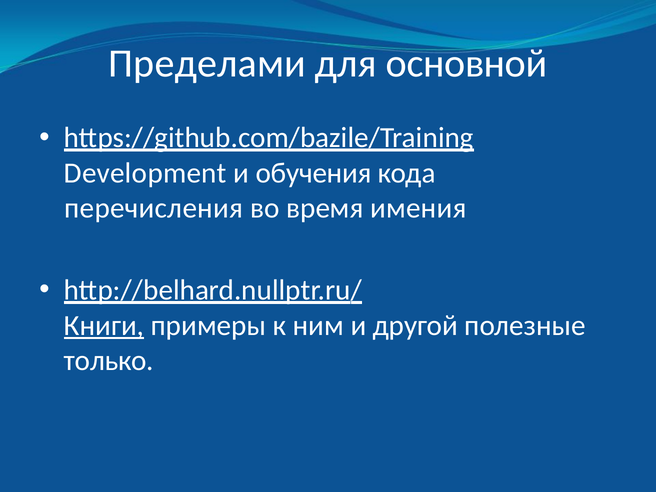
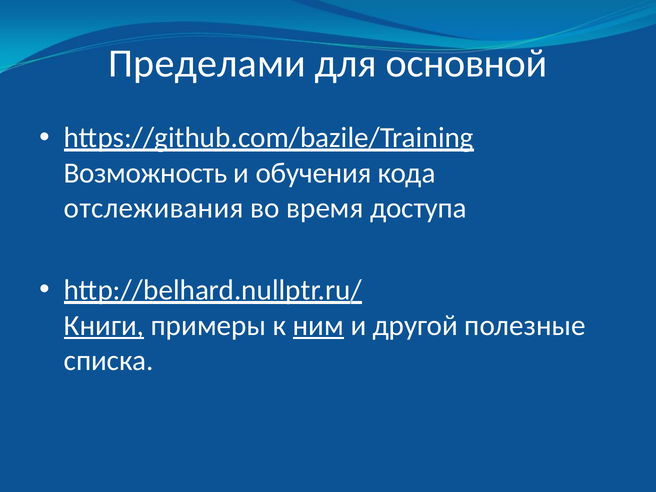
Development: Development -> Возможность
перечисления: перечисления -> отслеживания
имения: имения -> доступа
ним underline: none -> present
только: только -> списка
